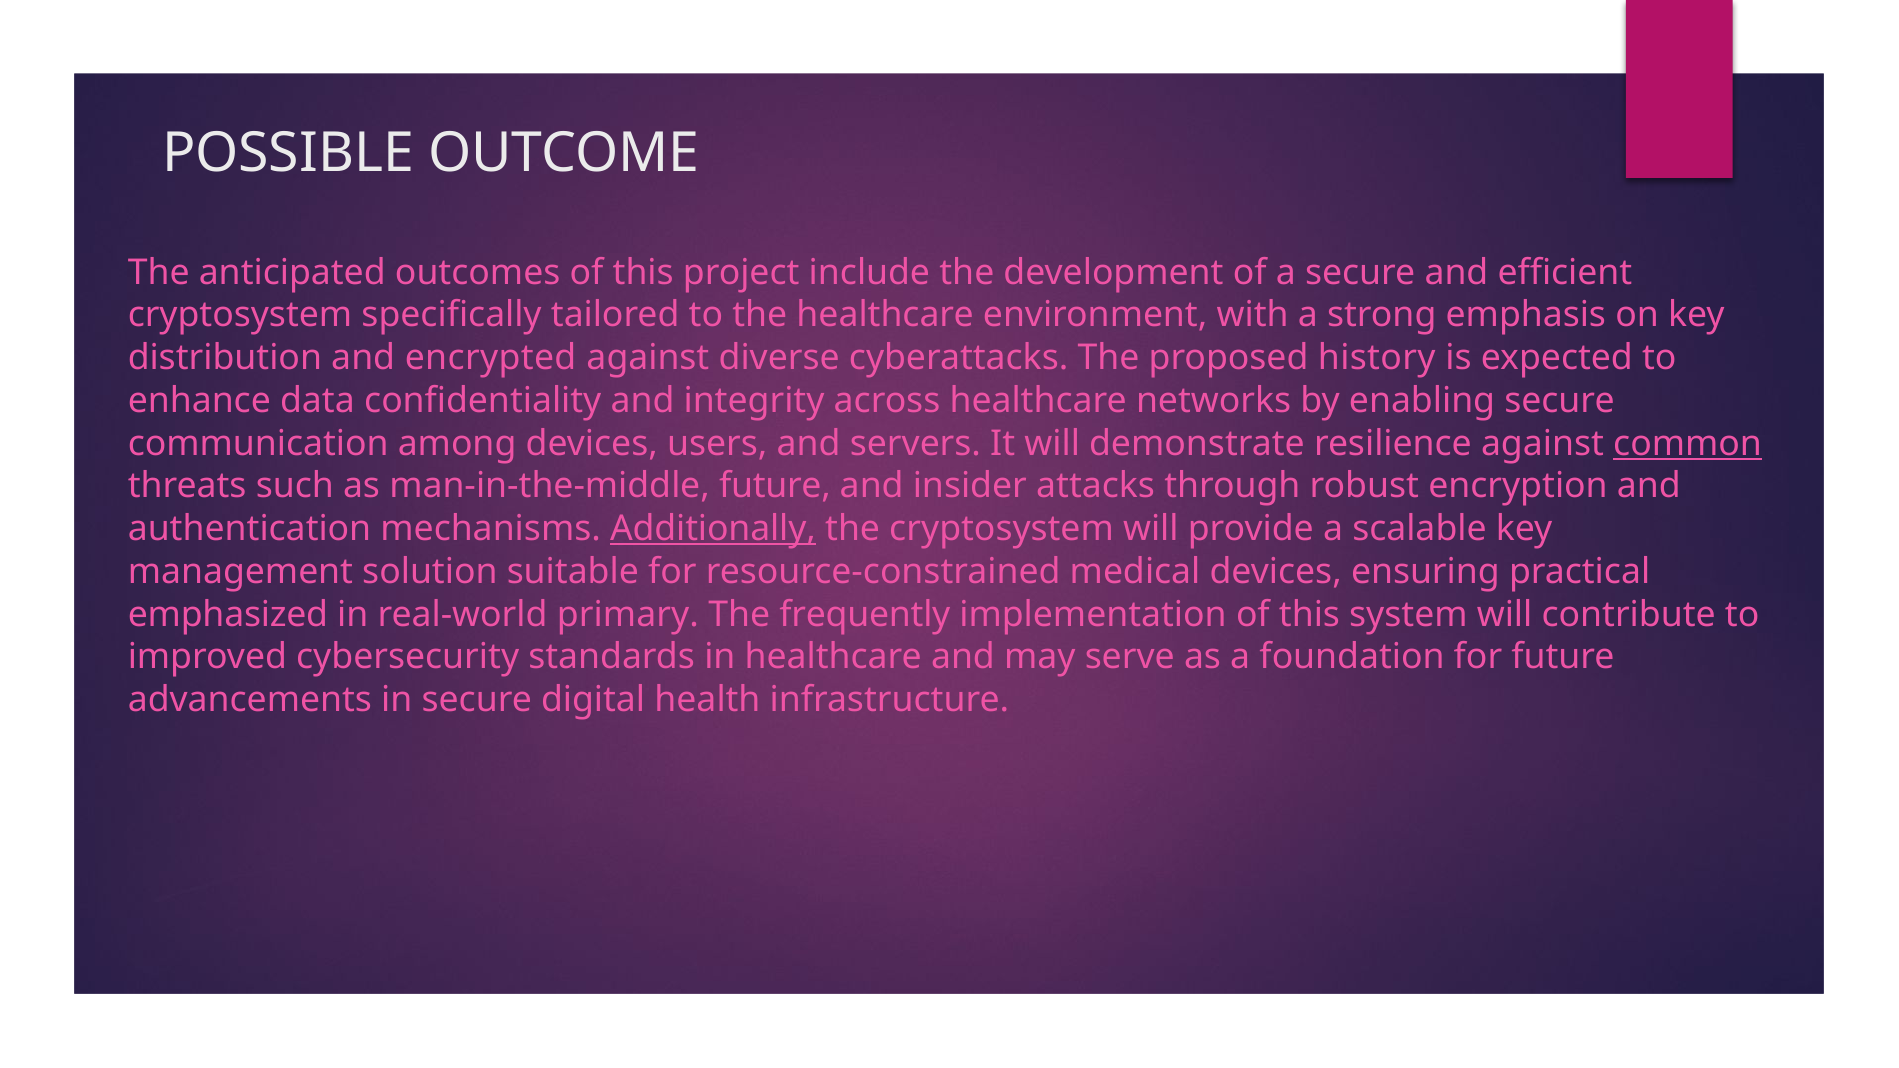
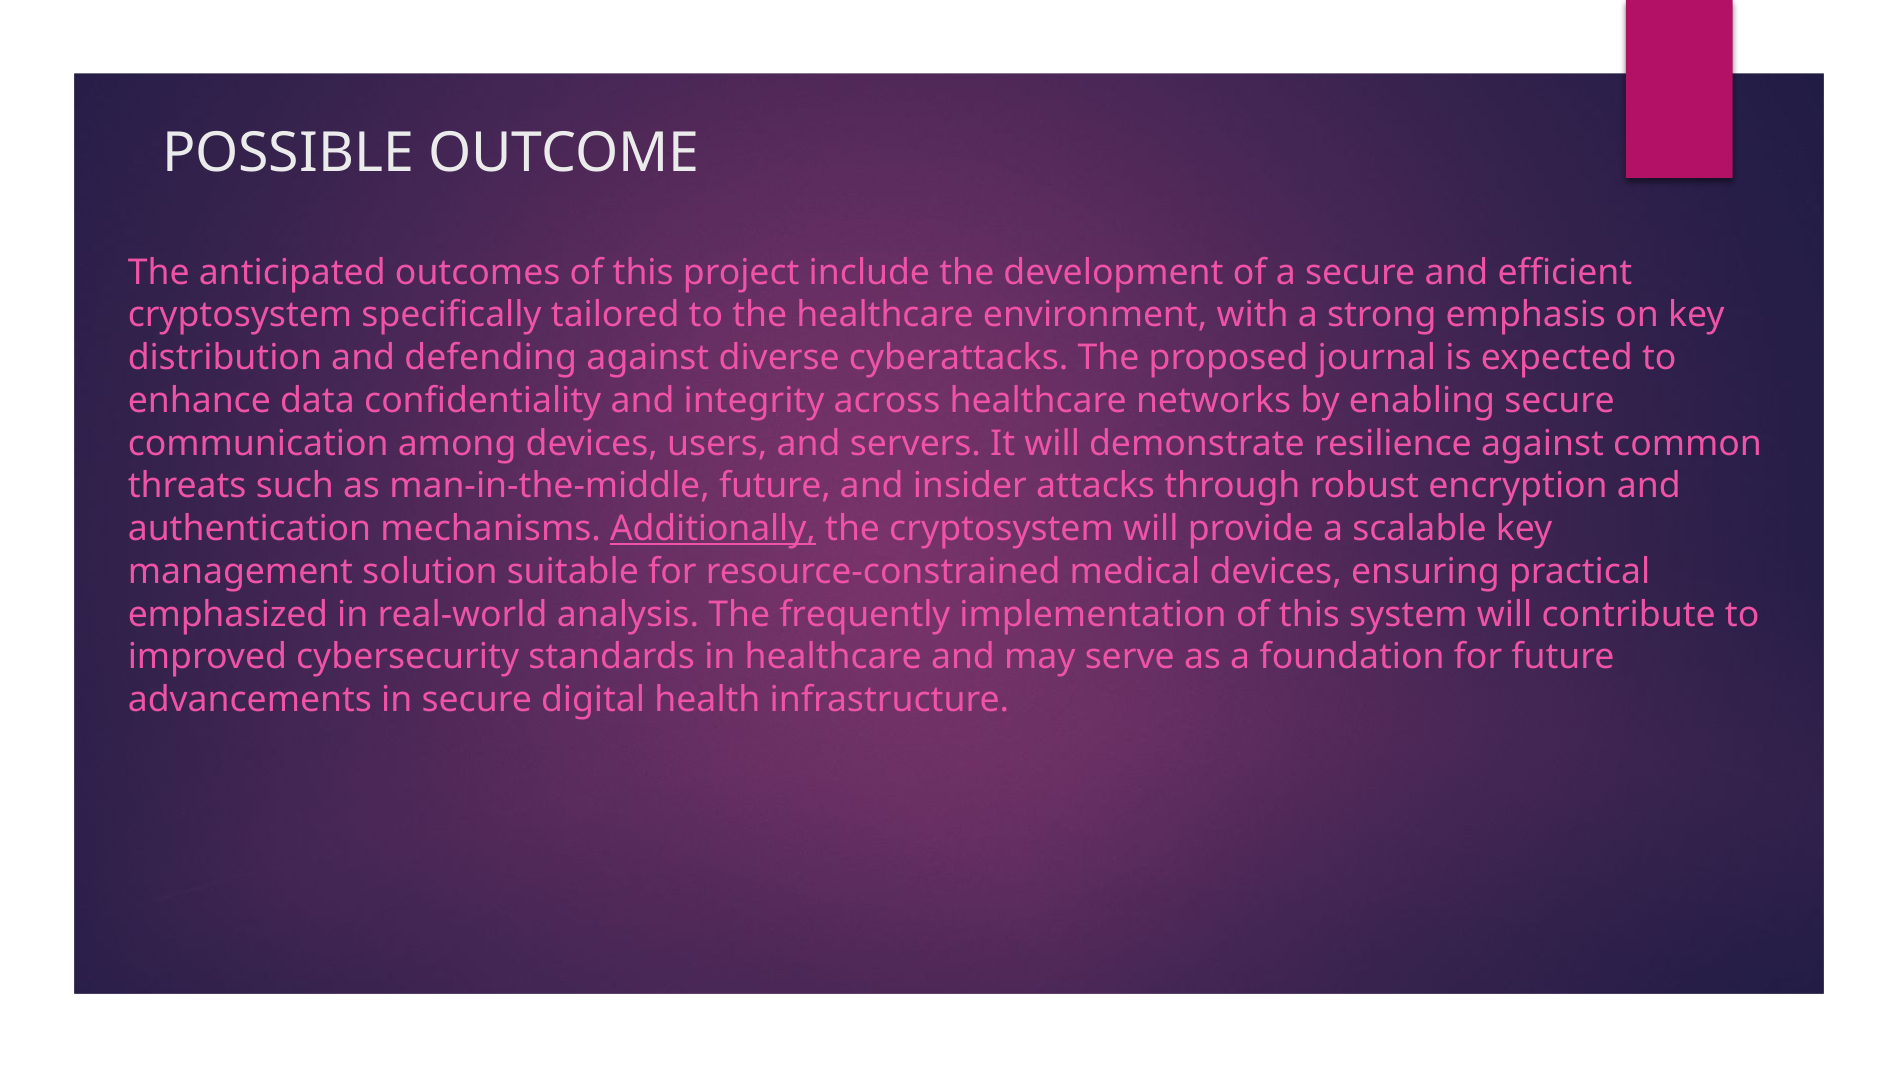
encrypted: encrypted -> defending
history: history -> journal
common underline: present -> none
primary: primary -> analysis
